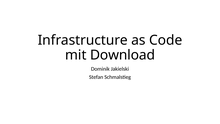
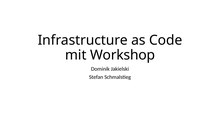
Download: Download -> Workshop
